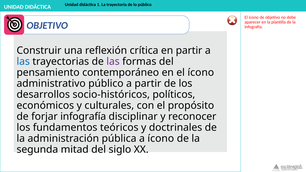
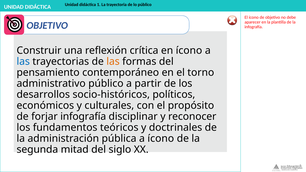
en partir: partir -> ícono
las at (113, 61) colour: purple -> orange
en el ícono: ícono -> torno
